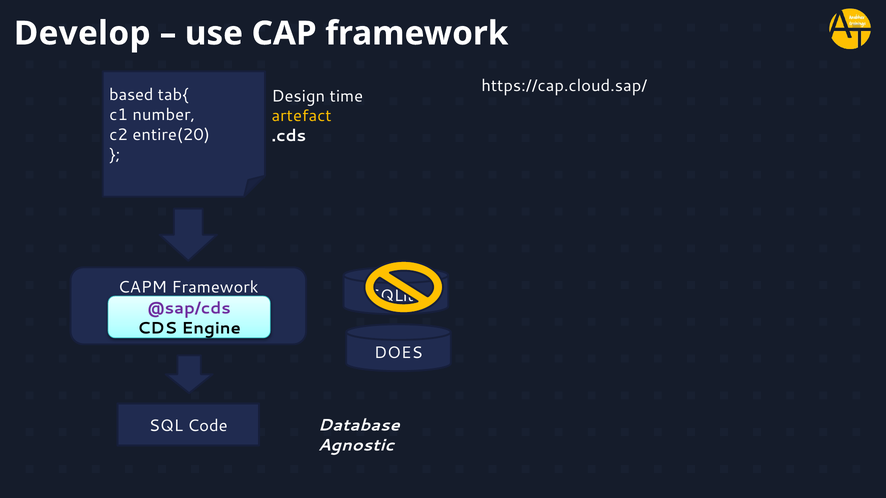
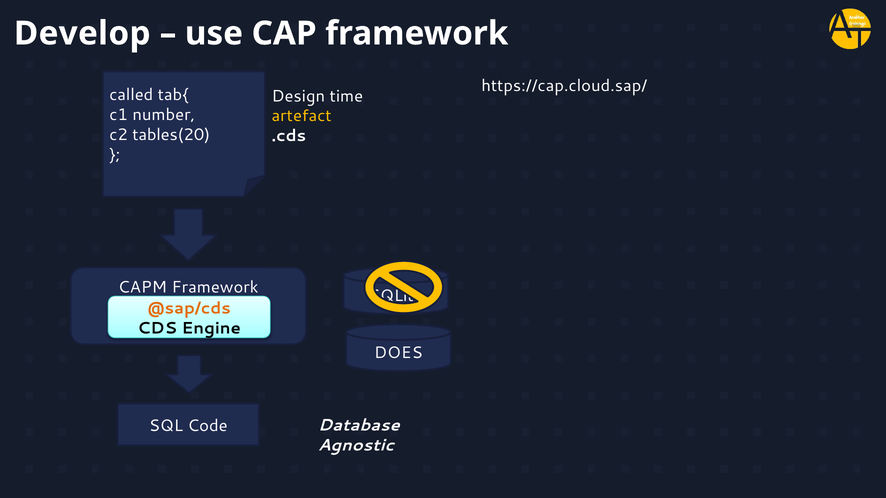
based: based -> called
entire(20: entire(20 -> tables(20
@sap/cds colour: purple -> orange
